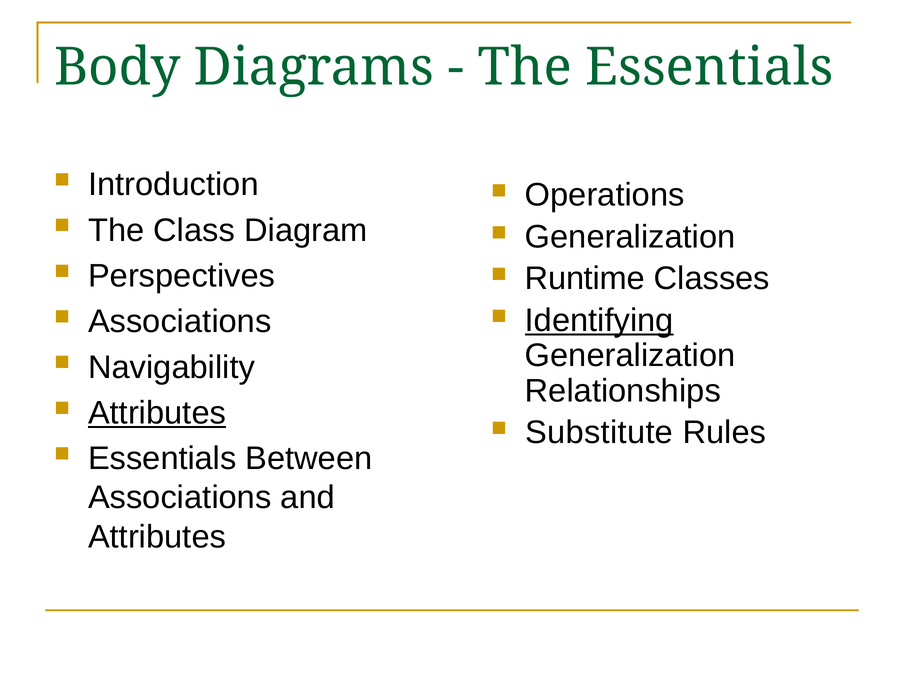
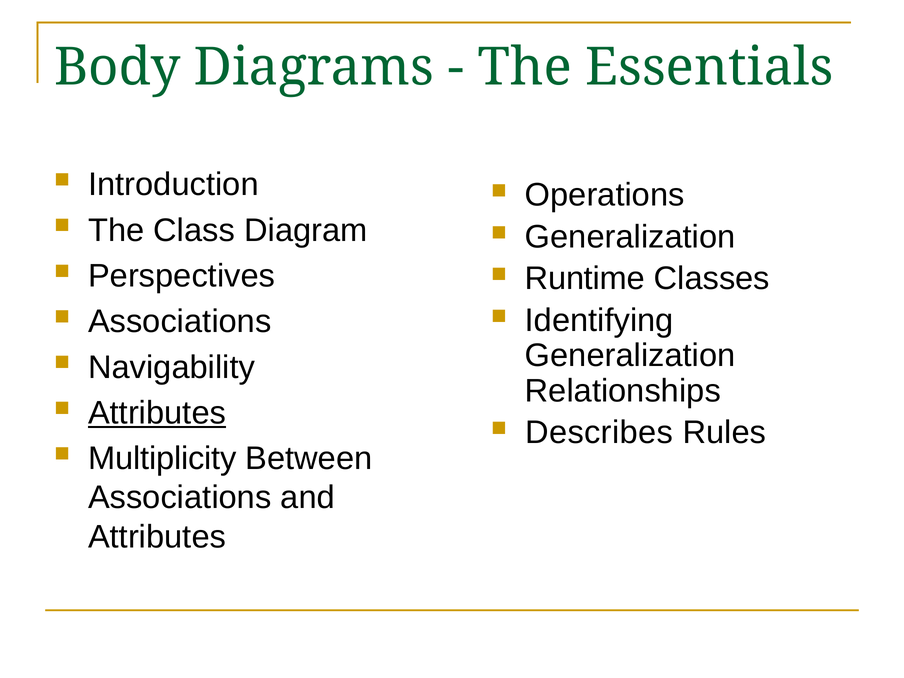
Identifying underline: present -> none
Substitute: Substitute -> Describes
Essentials at (162, 459): Essentials -> Multiplicity
